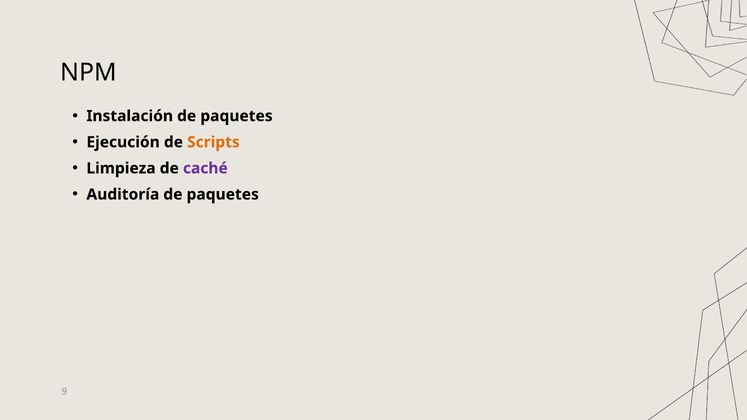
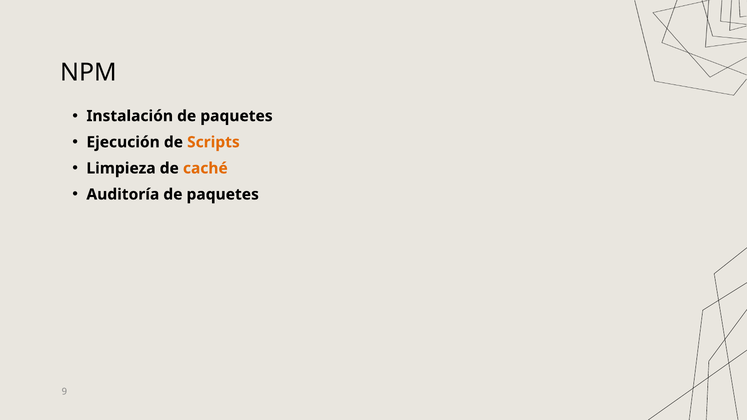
caché colour: purple -> orange
